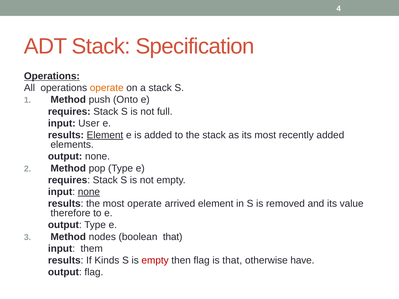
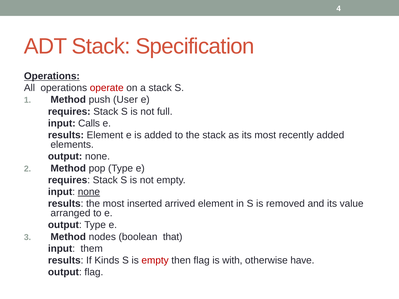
operate at (107, 88) colour: orange -> red
Onto: Onto -> User
User: User -> Calls
Element at (105, 135) underline: present -> none
most operate: operate -> inserted
therefore: therefore -> arranged
is that: that -> with
